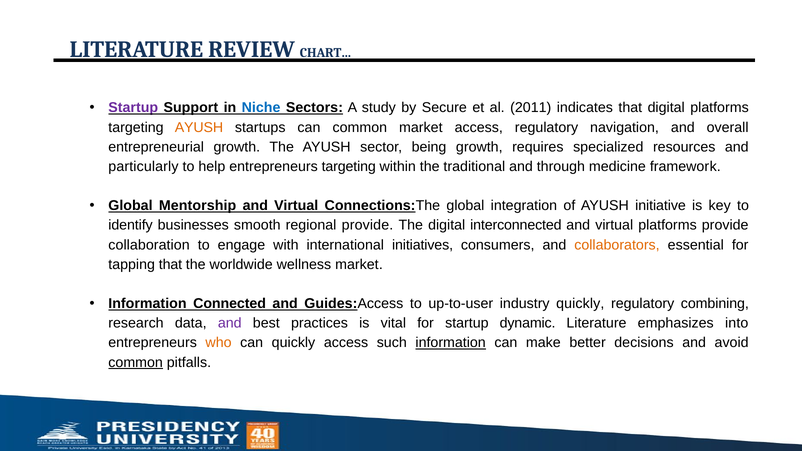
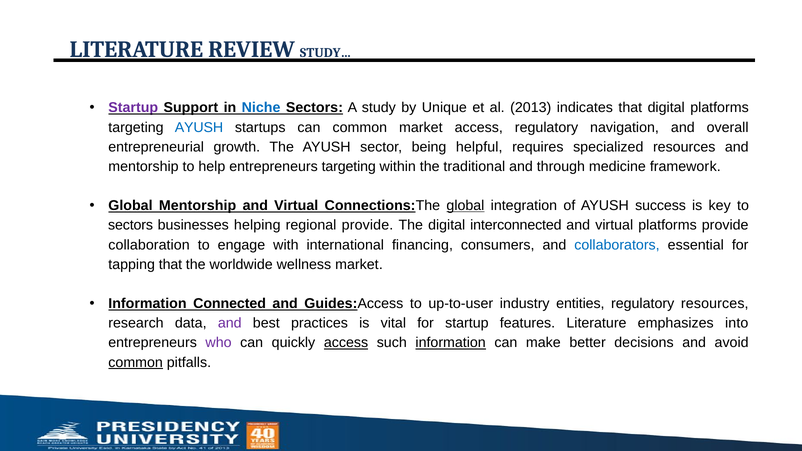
CHART…: CHART… -> STUDY…
Secure: Secure -> Unique
2011: 2011 -> 2013
AYUSH at (199, 127) colour: orange -> blue
being growth: growth -> helpful
particularly at (143, 167): particularly -> mentorship
global at (465, 206) underline: none -> present
initiative: initiative -> success
identify at (131, 225): identify -> sectors
smooth: smooth -> helping
initiatives: initiatives -> financing
collaborators colour: orange -> blue
industry quickly: quickly -> entities
regulatory combining: combining -> resources
dynamic: dynamic -> features
who colour: orange -> purple
access at (346, 343) underline: none -> present
